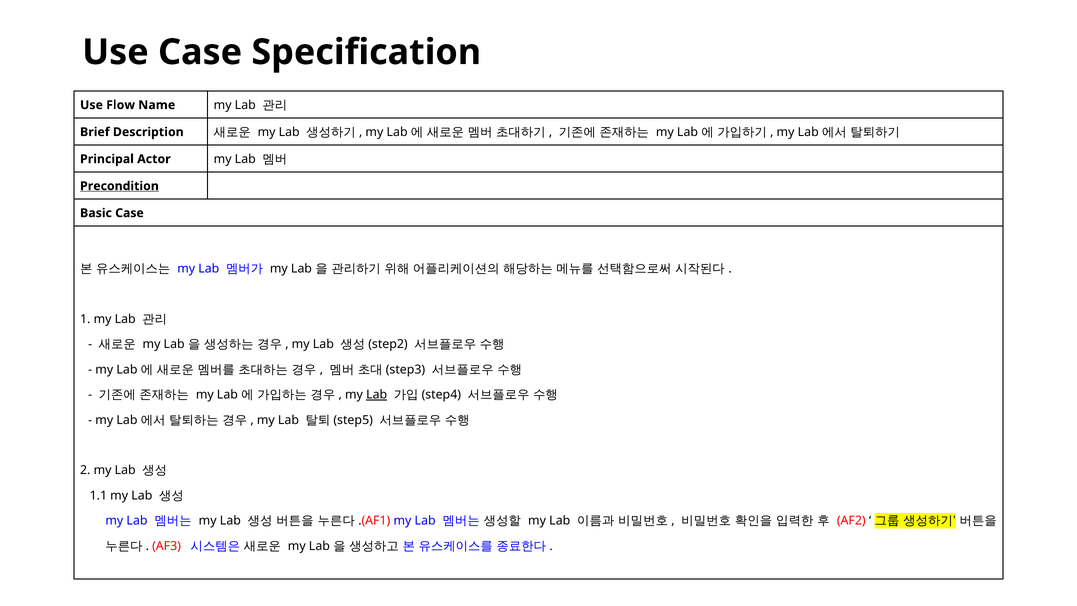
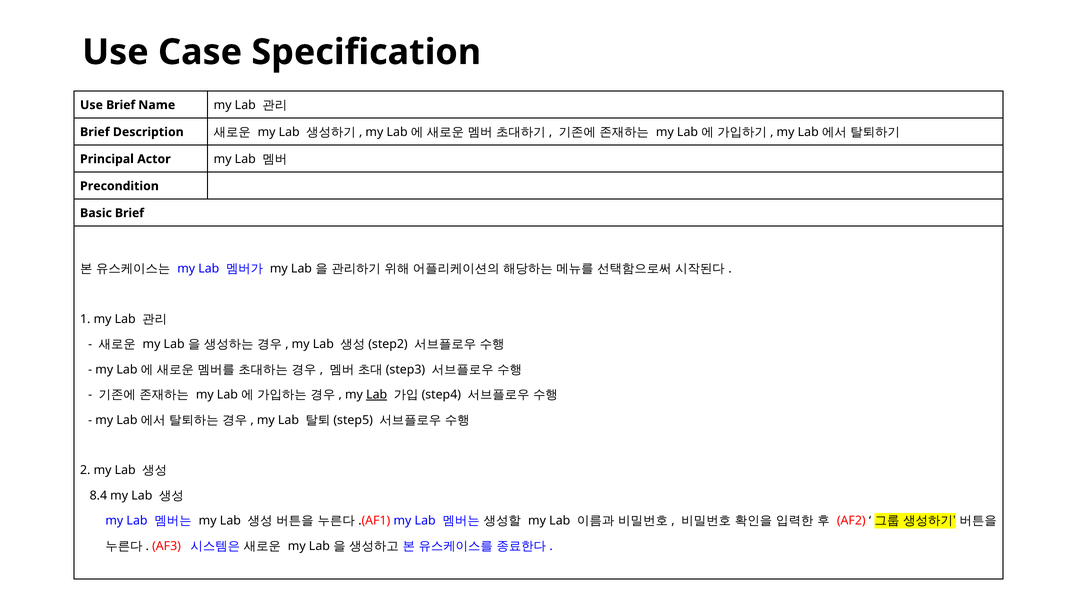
Use Flow: Flow -> Brief
Precondition underline: present -> none
Basic Case: Case -> Brief
1.1: 1.1 -> 8.4
